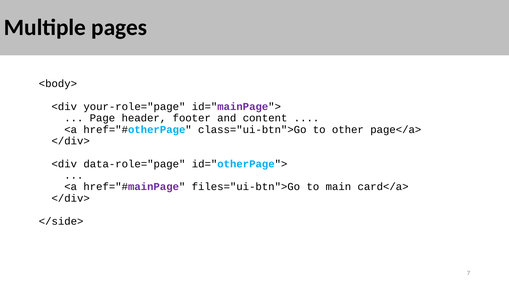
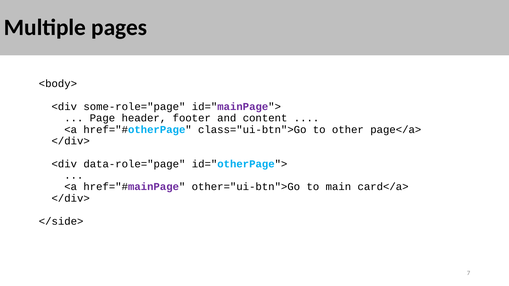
your-role="page: your-role="page -> some-role="page
files="ui-btn">Go: files="ui-btn">Go -> other="ui-btn">Go
